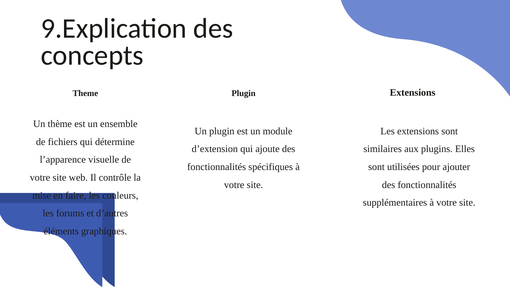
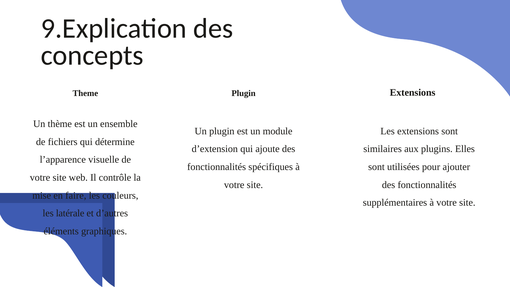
forums: forums -> latérale
